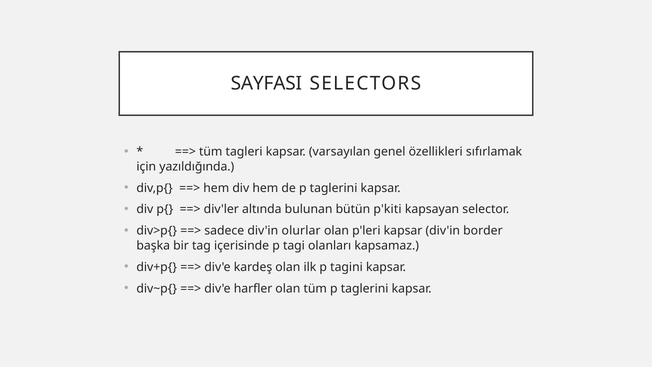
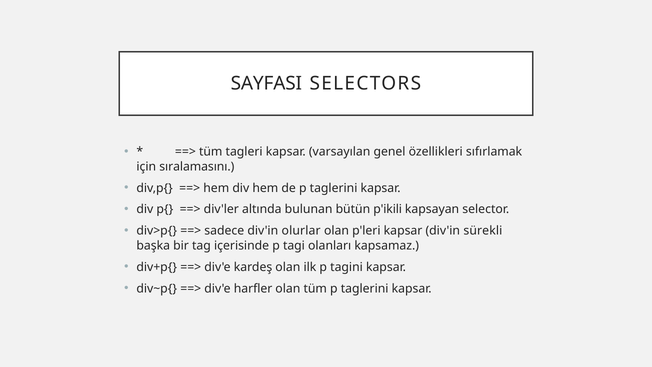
yazıldığında: yazıldığında -> sıralamasını
p'kiti: p'kiti -> p'ikili
border: border -> sürekli
